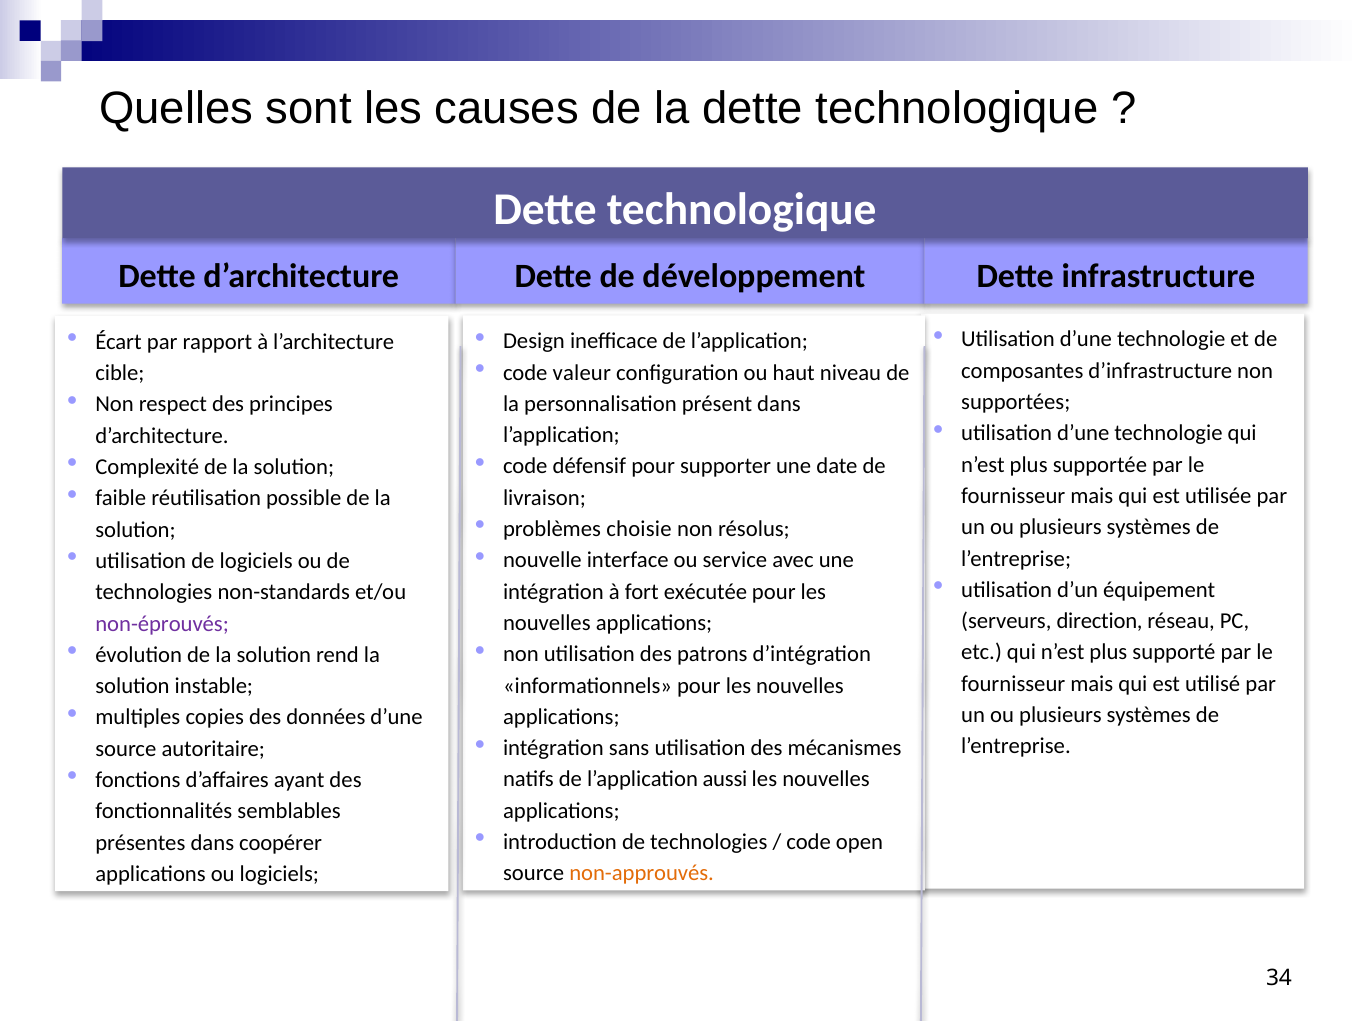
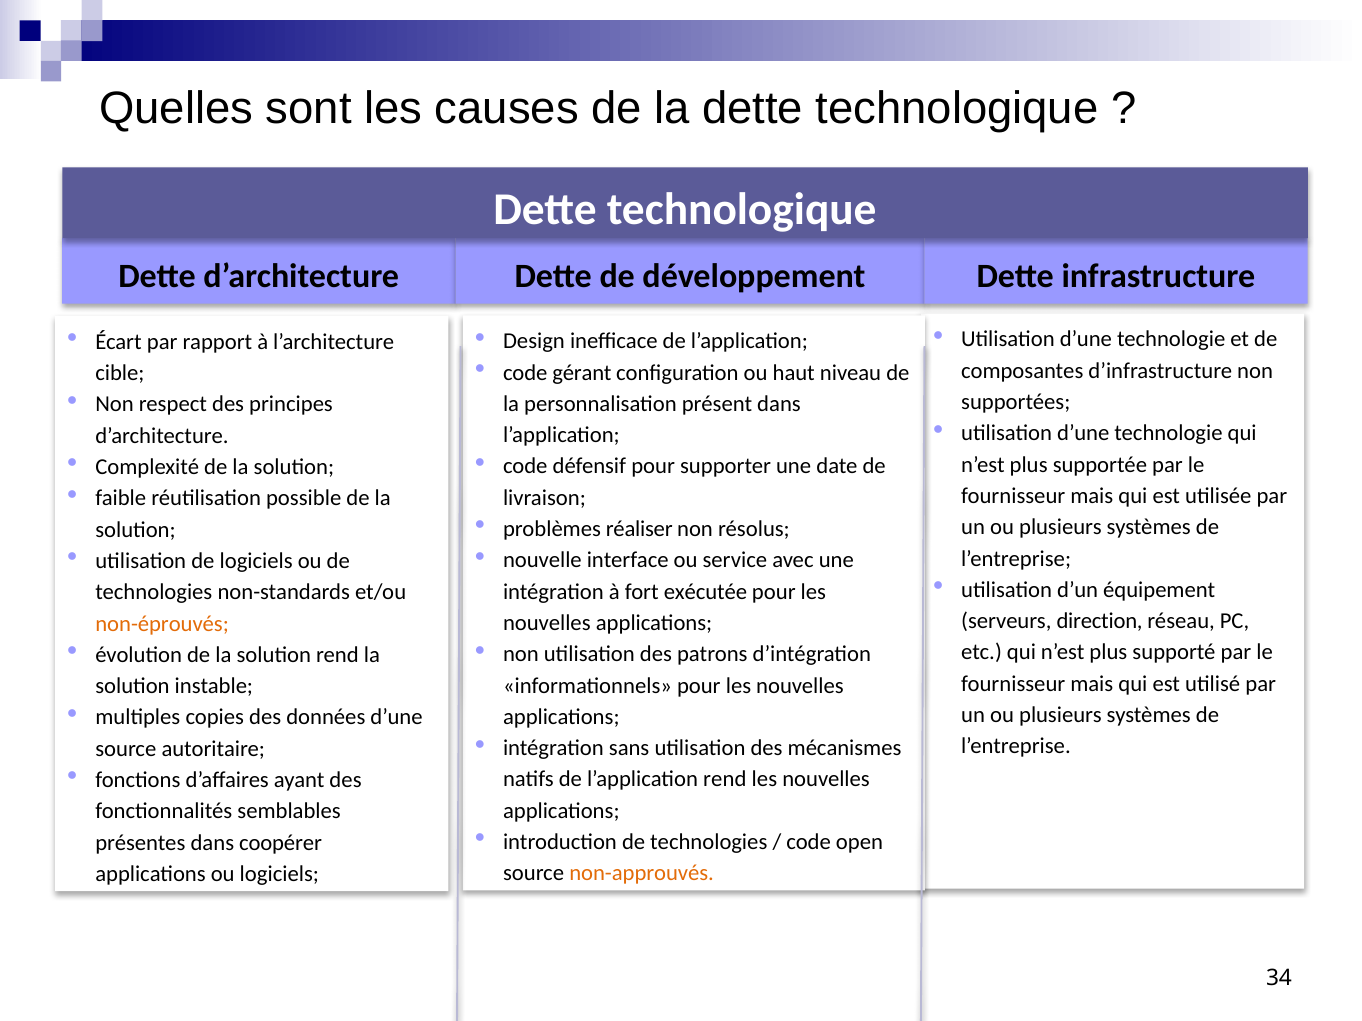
valeur: valeur -> gérant
choisie: choisie -> réaliser
non-éprouvés colour: purple -> orange
l’application aussi: aussi -> rend
